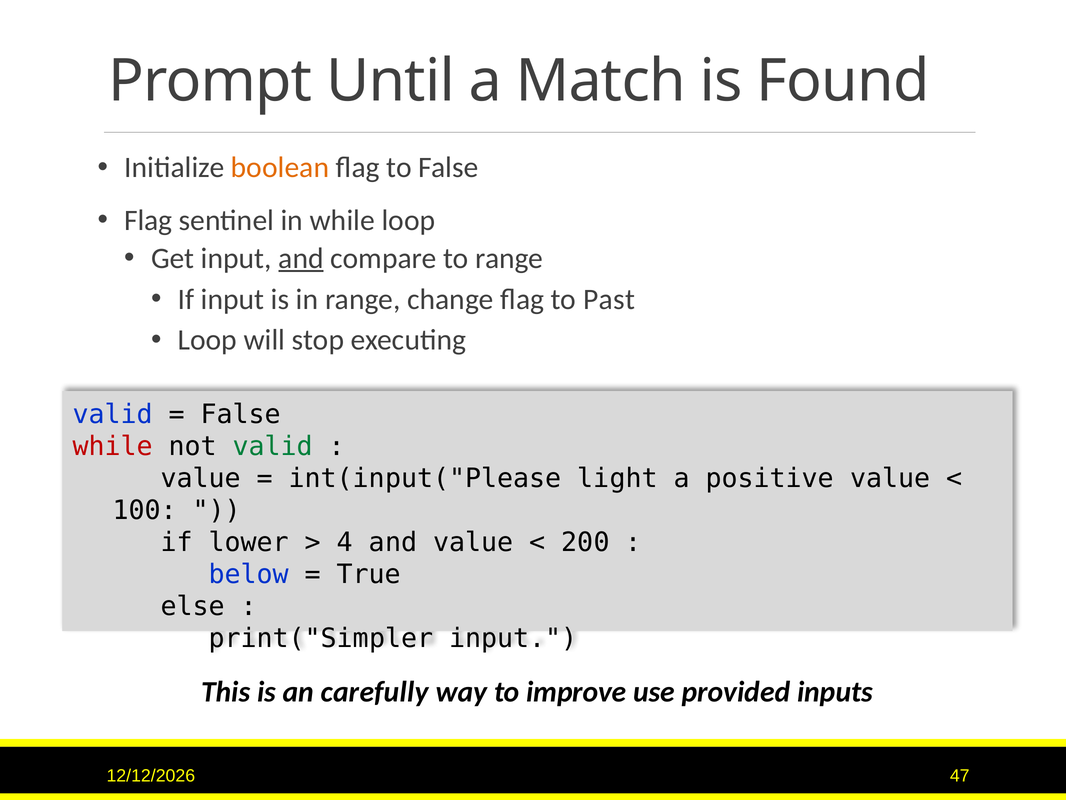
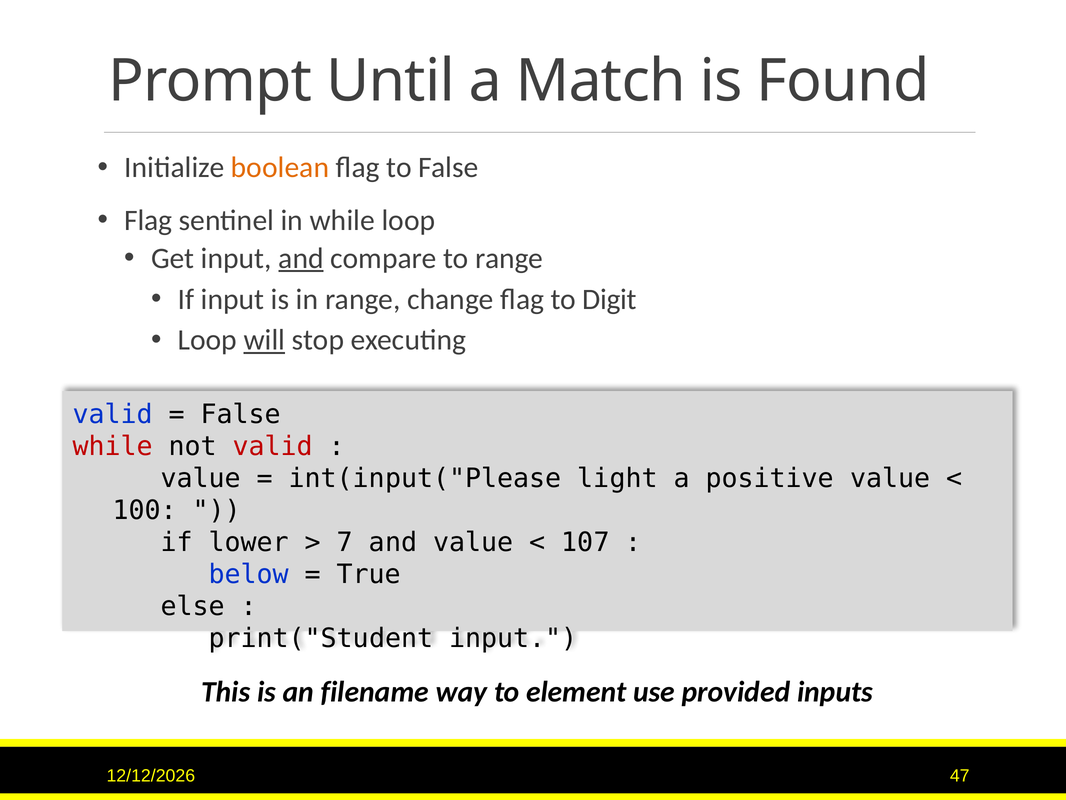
Past: Past -> Digit
will underline: none -> present
valid at (273, 446) colour: green -> red
4: 4 -> 7
200: 200 -> 107
print("Simpler: print("Simpler -> print("Student
carefully: carefully -> filename
improve: improve -> element
